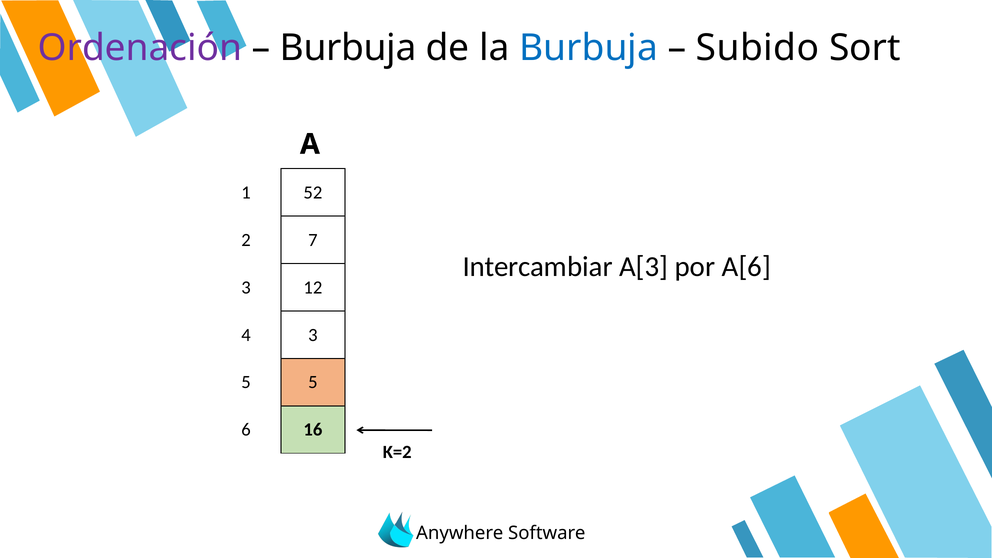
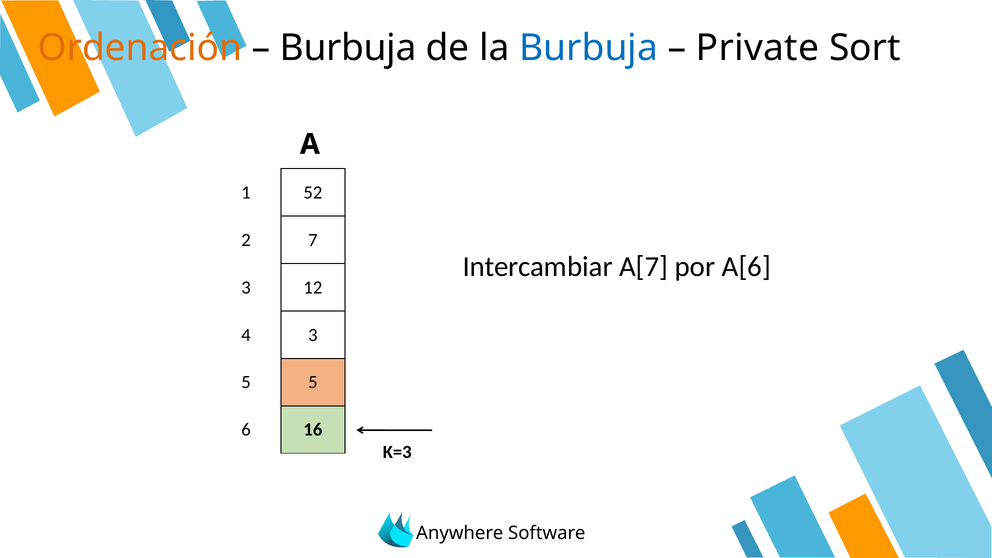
Ordenación colour: purple -> orange
Subido: Subido -> Private
A[3: A[3 -> A[7
Κ=2: Κ=2 -> Κ=3
